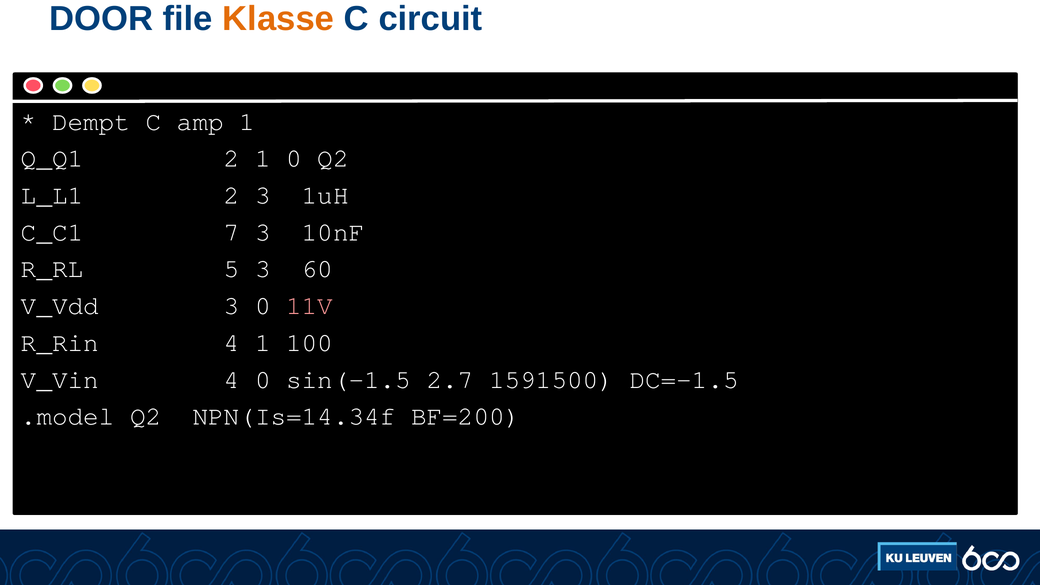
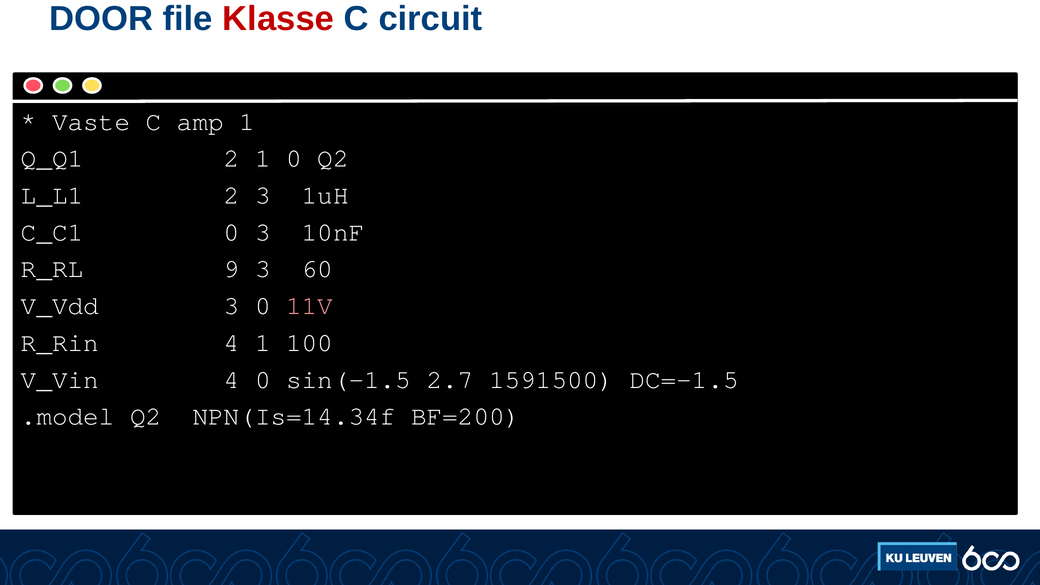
Klasse colour: orange -> red
Dempt: Dempt -> Vaste
C_C1 7: 7 -> 0
5: 5 -> 9
